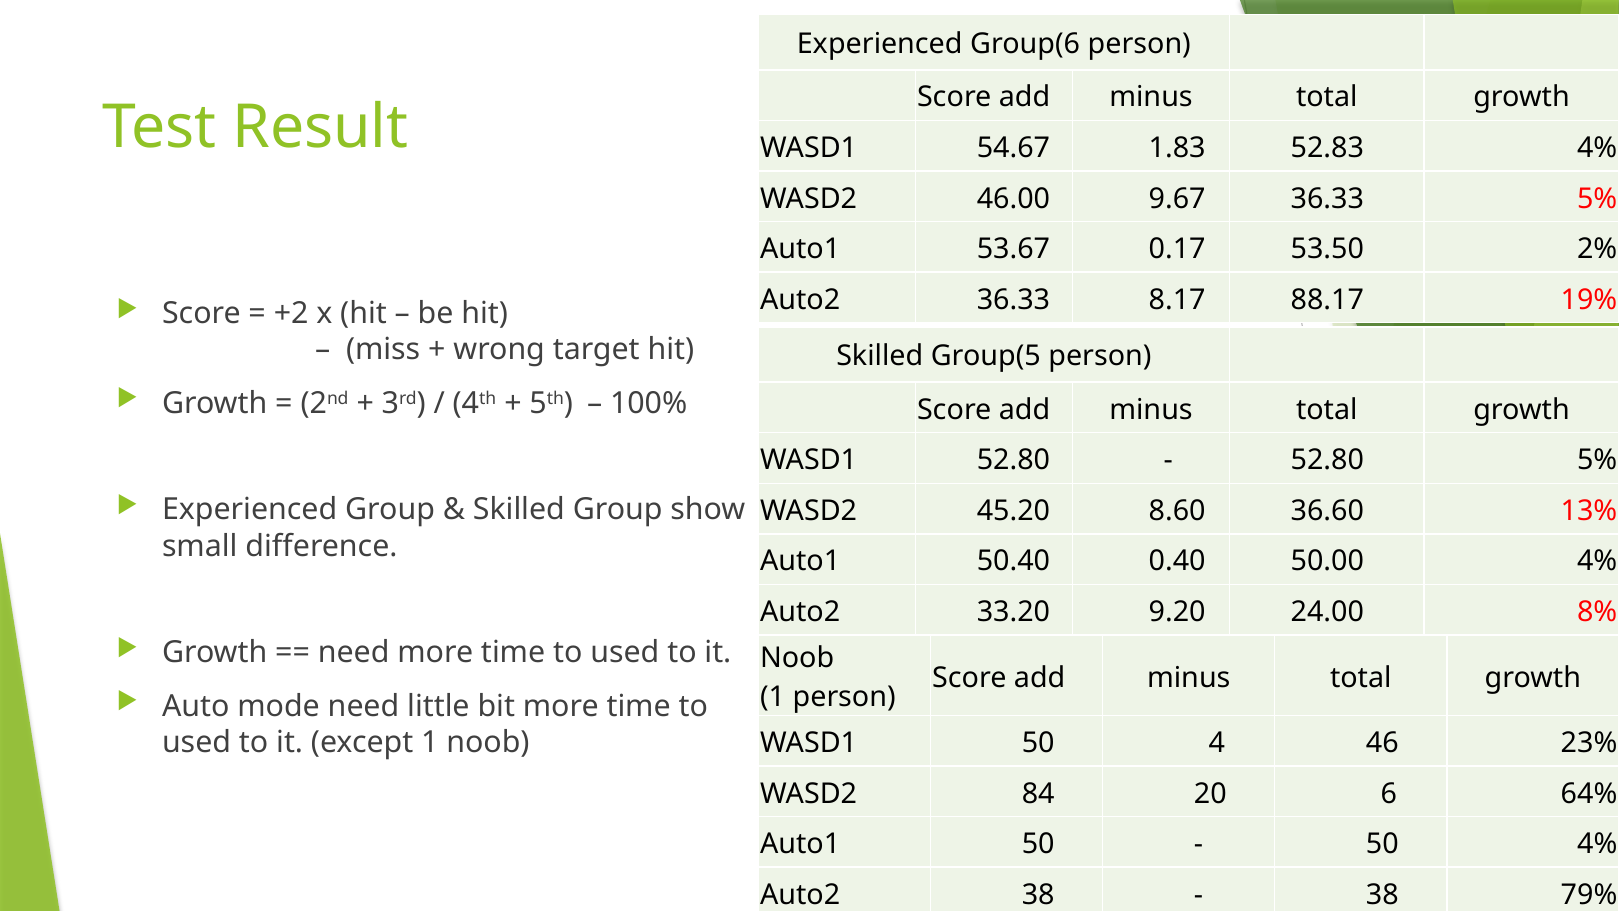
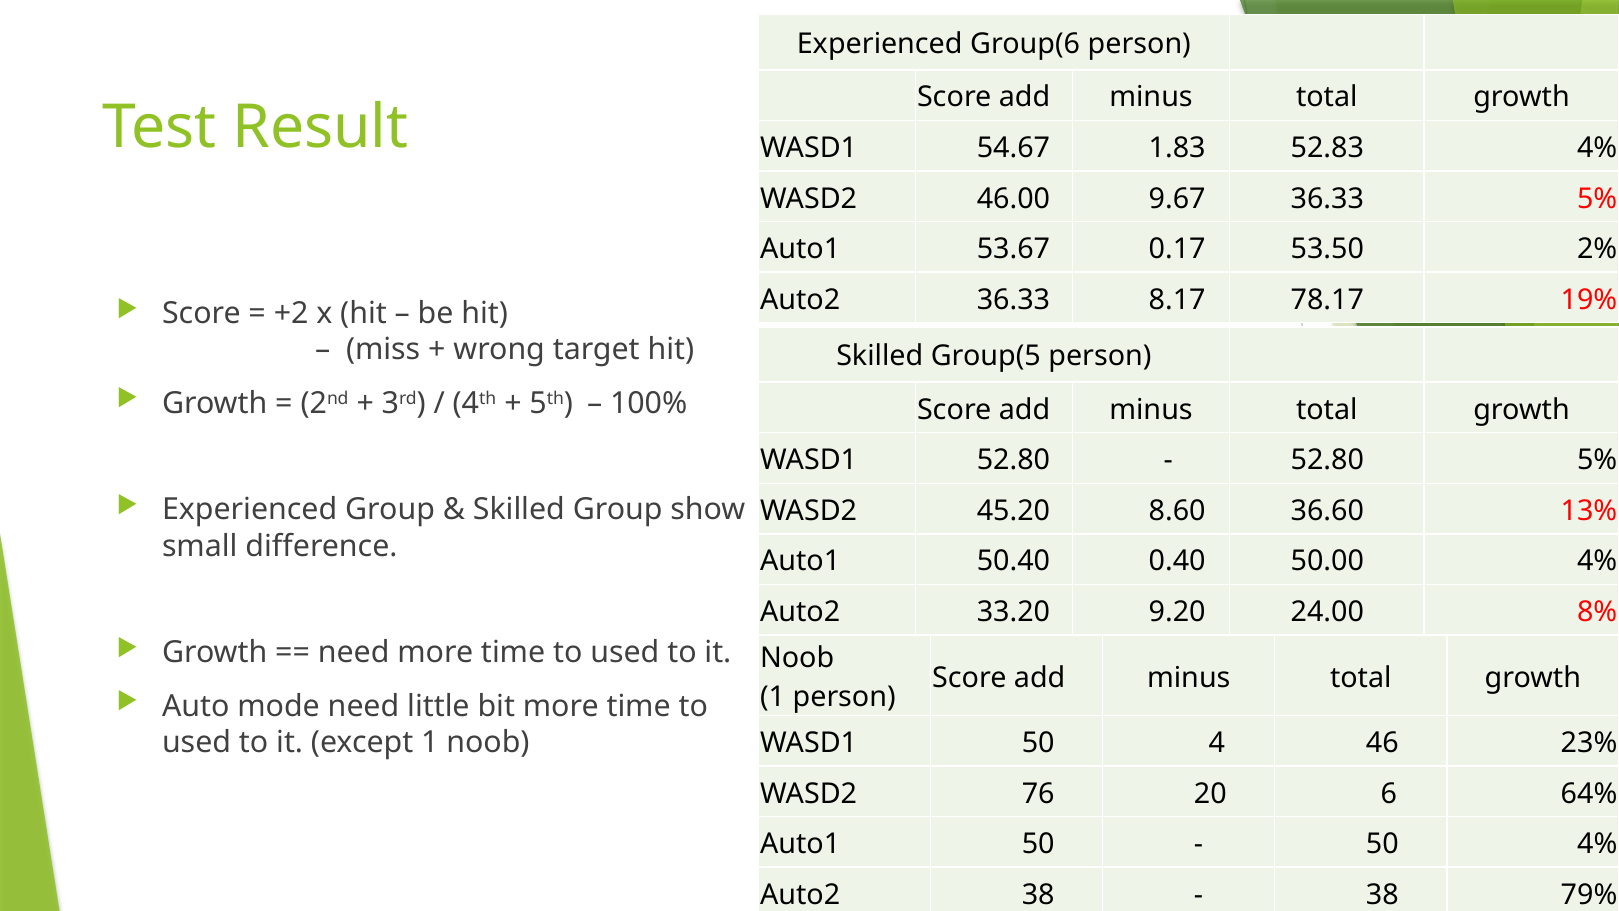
88.17: 88.17 -> 78.17
84: 84 -> 76
